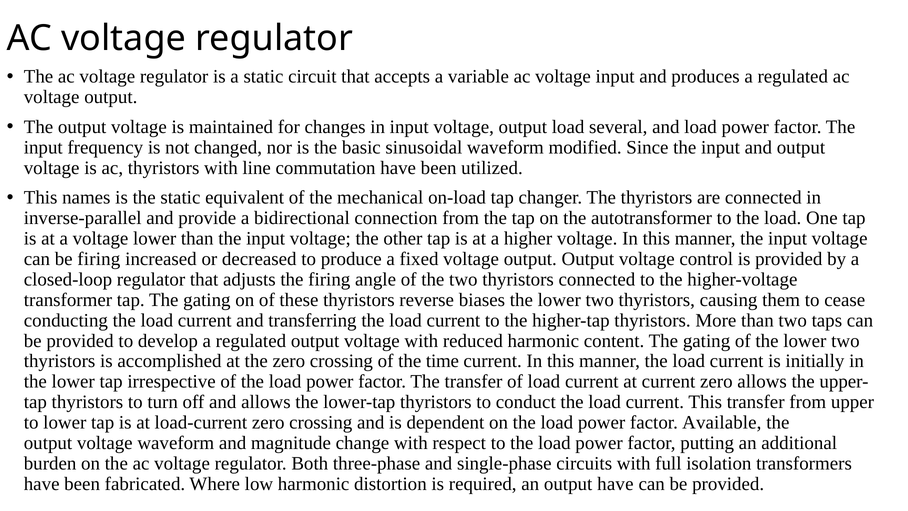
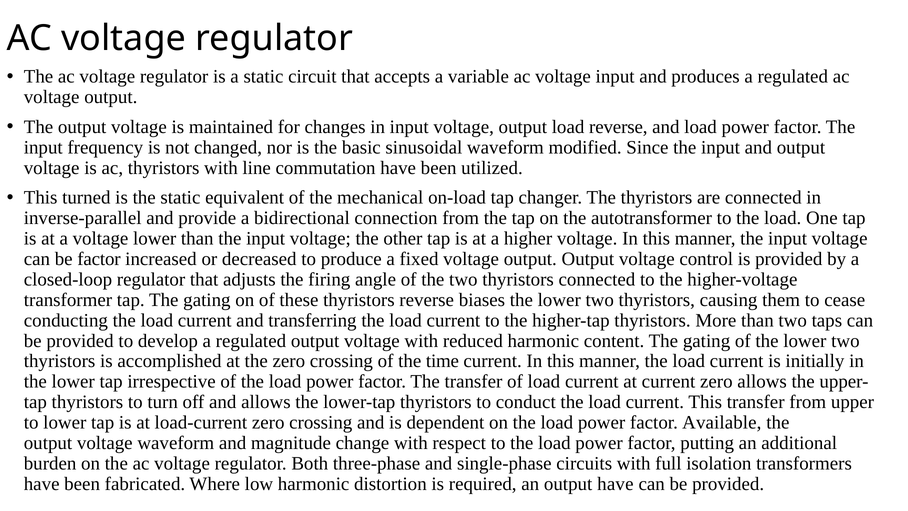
load several: several -> reverse
names: names -> turned
be firing: firing -> factor
